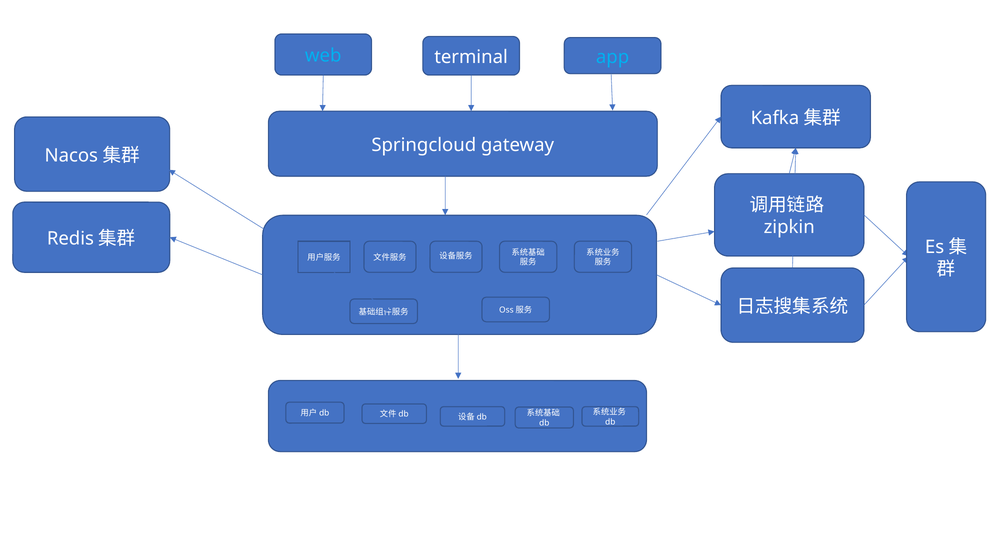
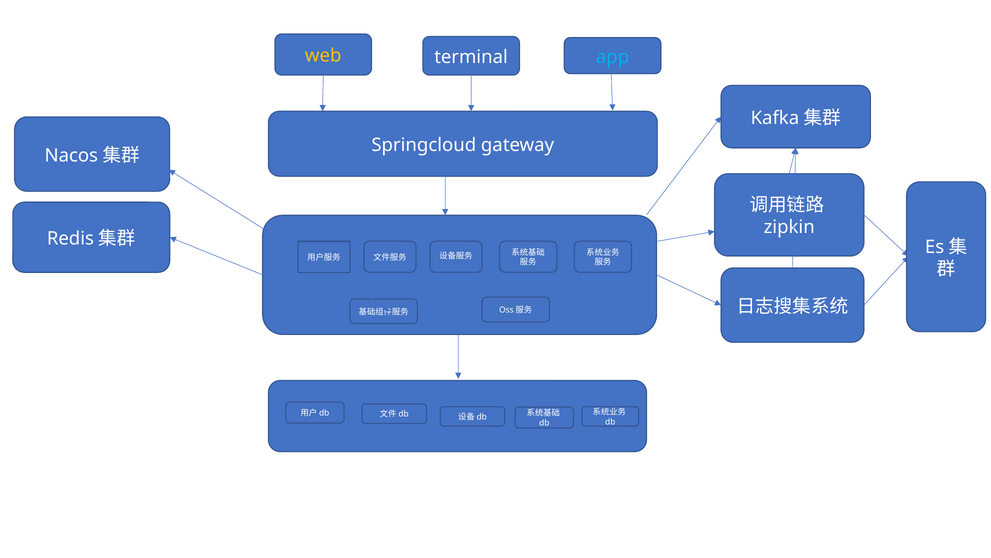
web colour: light blue -> yellow
